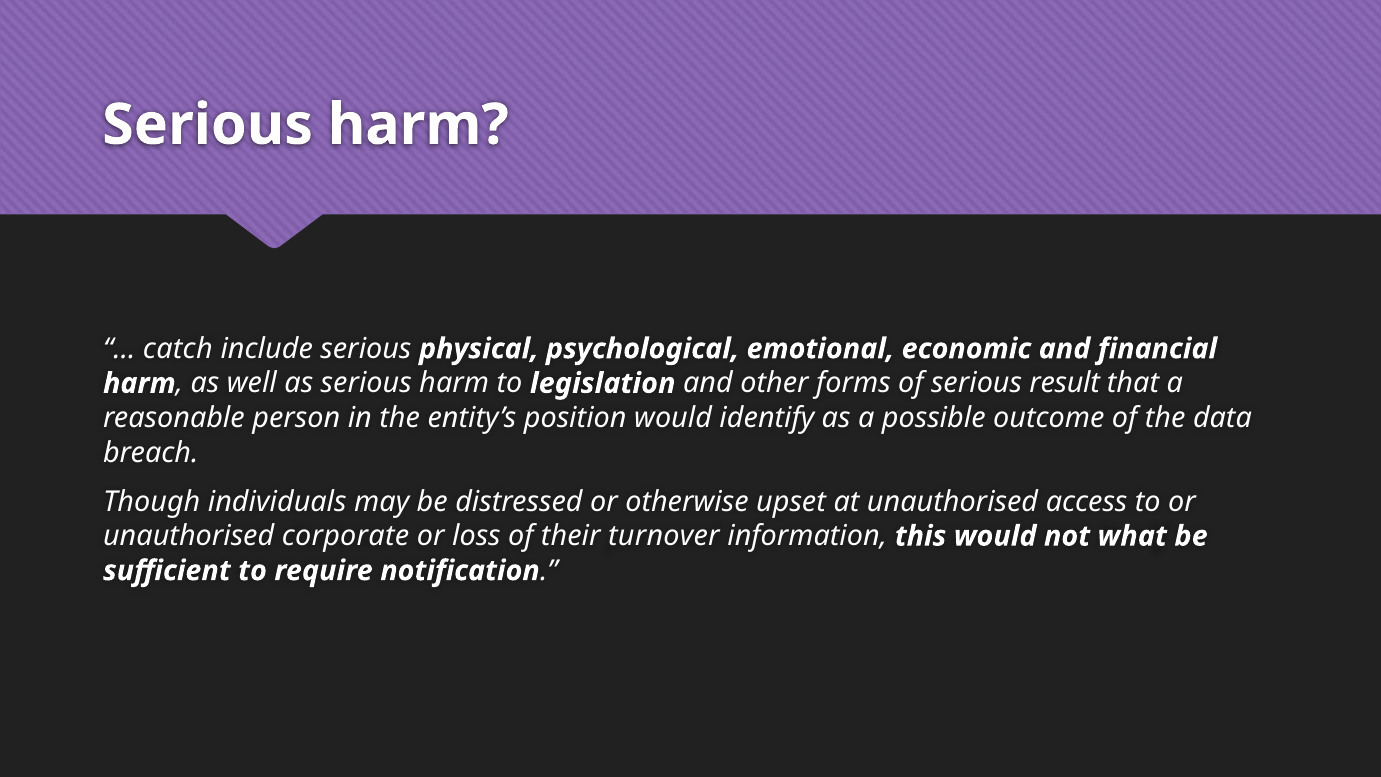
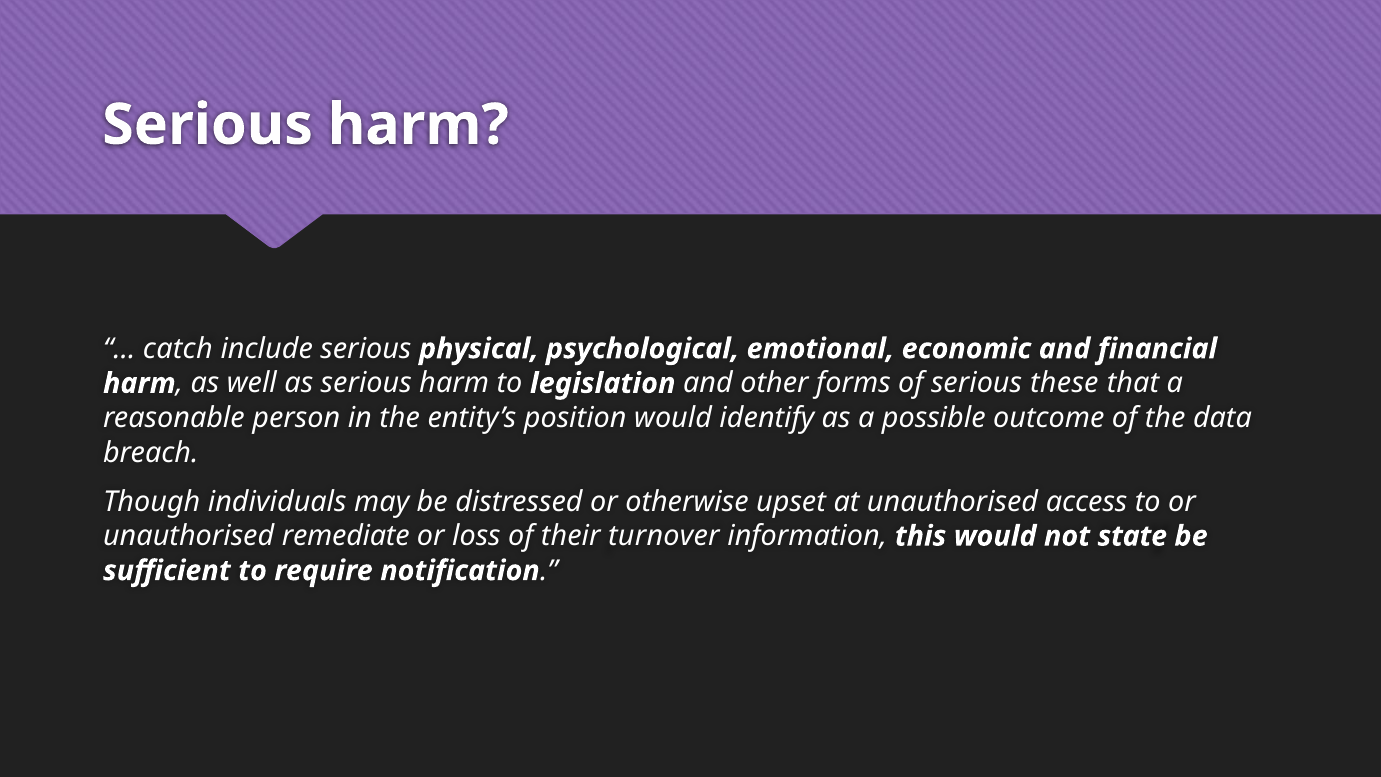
result: result -> these
corporate: corporate -> remediate
what: what -> state
